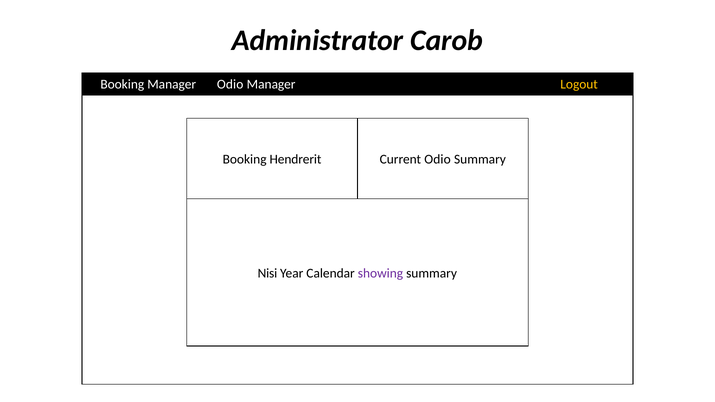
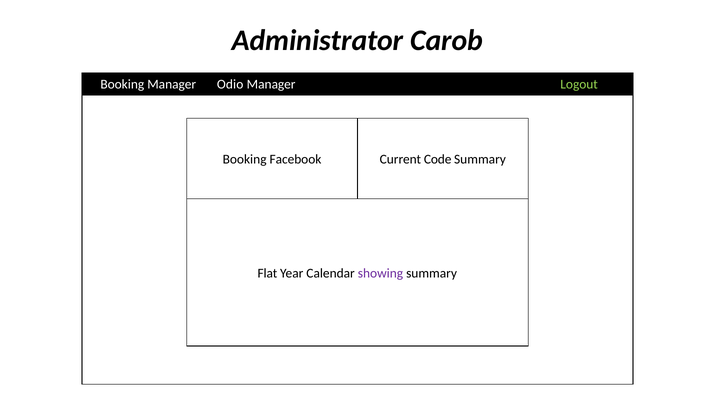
Logout colour: yellow -> light green
Hendrerit: Hendrerit -> Facebook
Current Odio: Odio -> Code
Nisi: Nisi -> Flat
